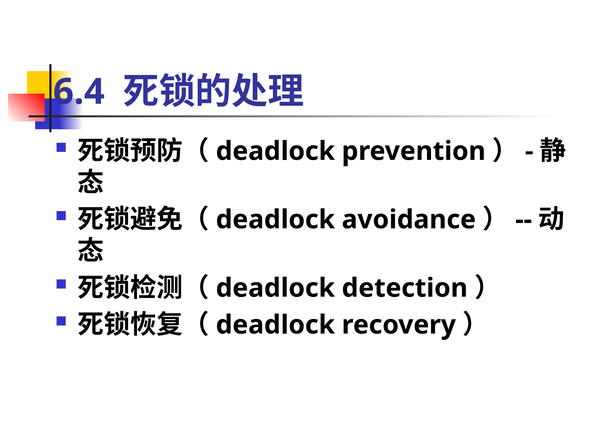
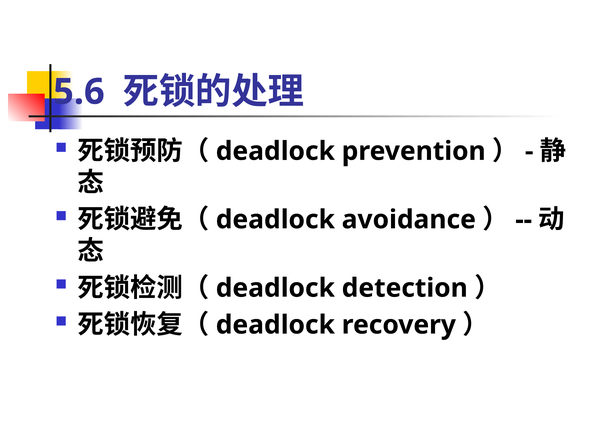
6.4: 6.4 -> 5.6
